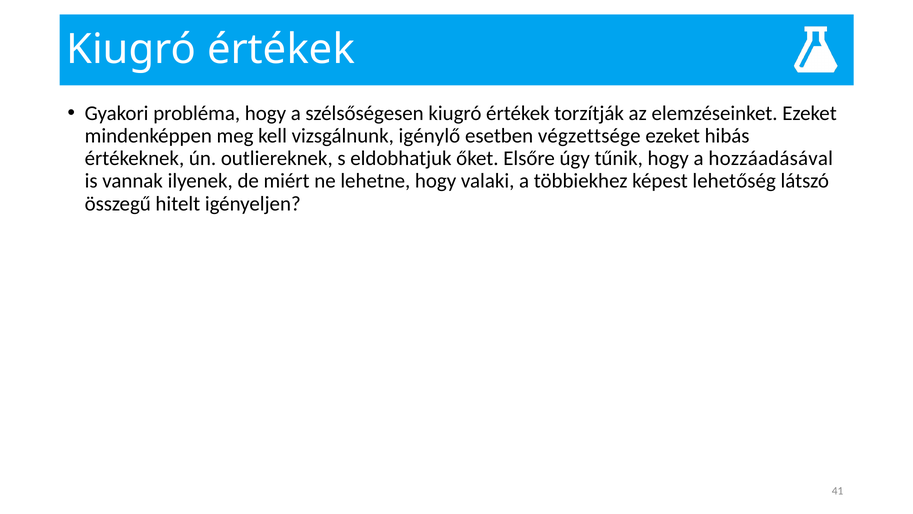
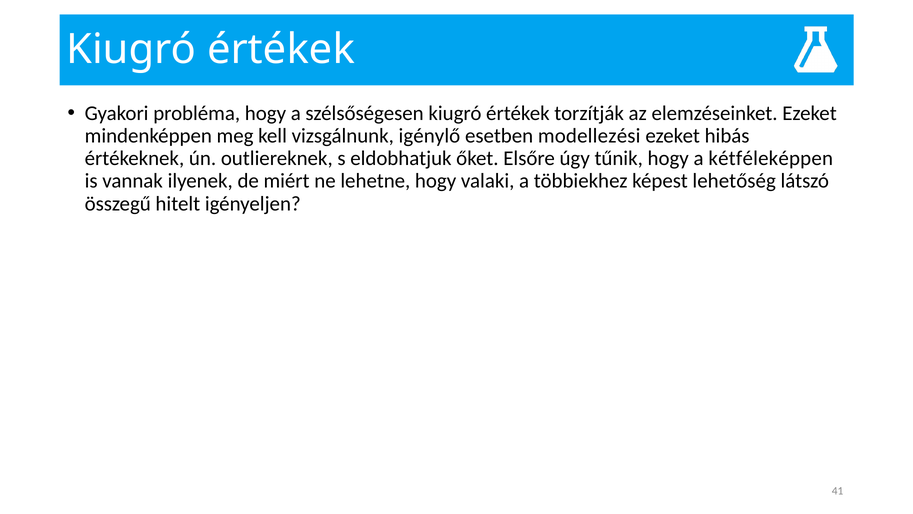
végzettsége: végzettsége -> modellezési
hozzáadásával: hozzáadásával -> kétféleképpen
